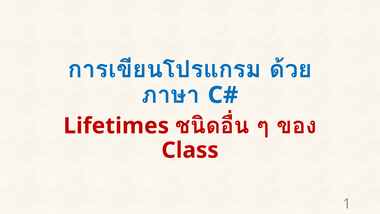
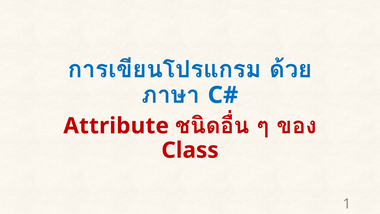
Lifetimes: Lifetimes -> Attribute
